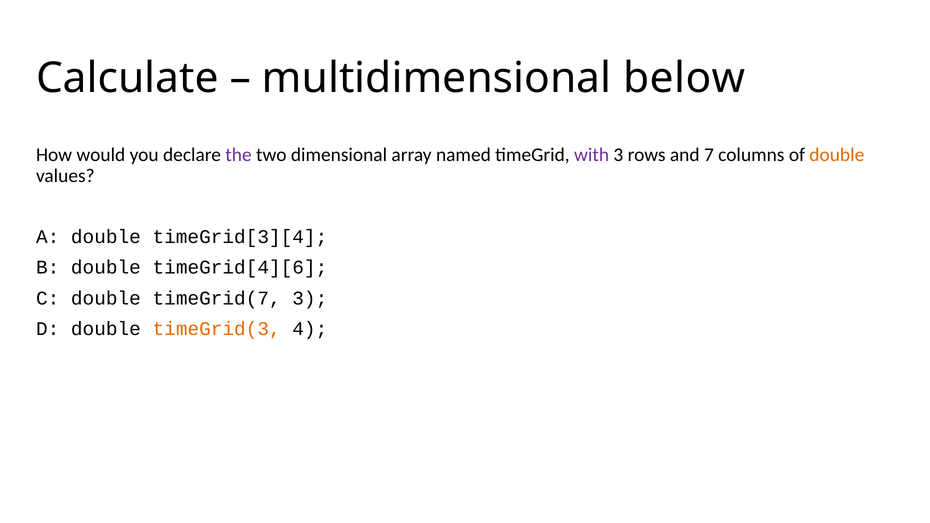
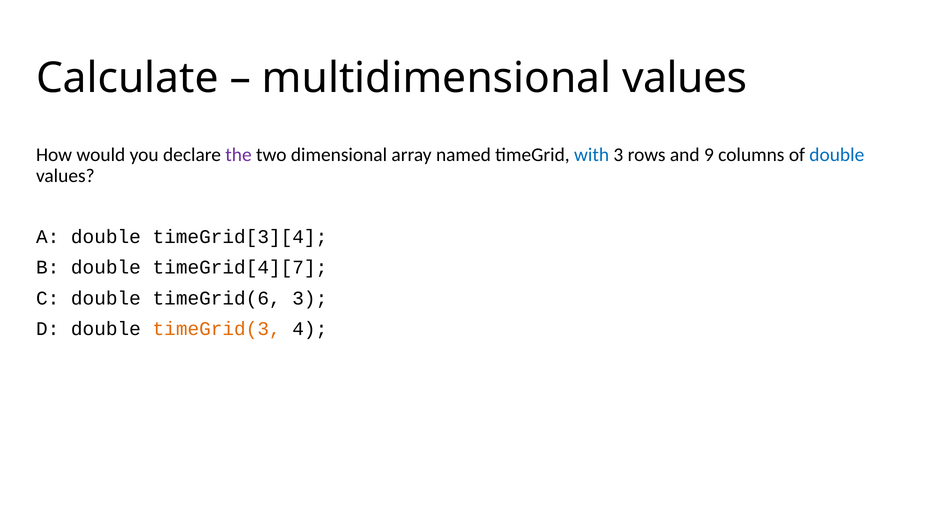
multidimensional below: below -> values
with colour: purple -> blue
7: 7 -> 9
double at (837, 155) colour: orange -> blue
timeGrid[4][6: timeGrid[4][6 -> timeGrid[4][7
timeGrid(7: timeGrid(7 -> timeGrid(6
